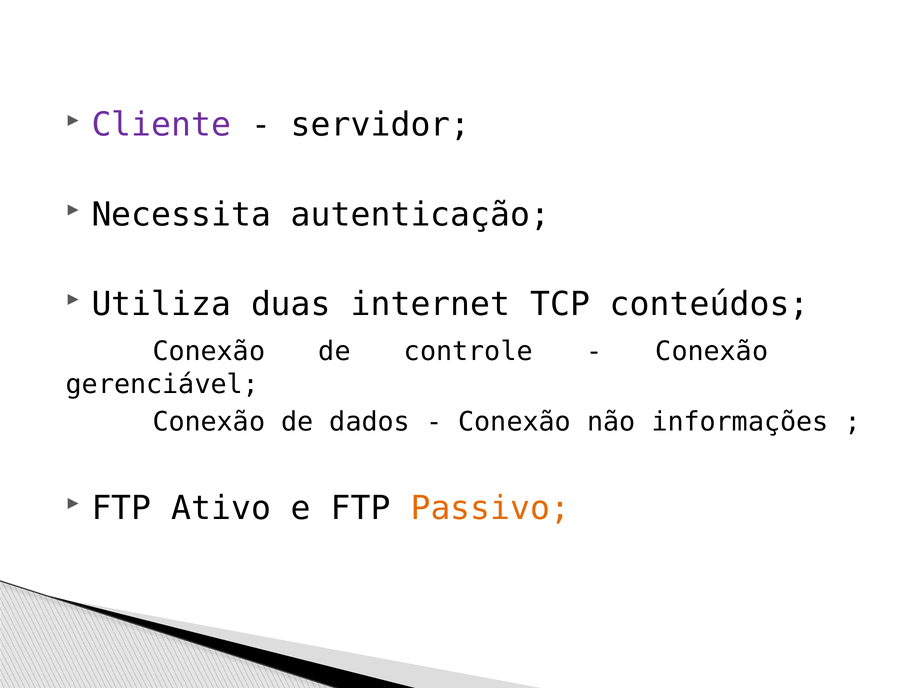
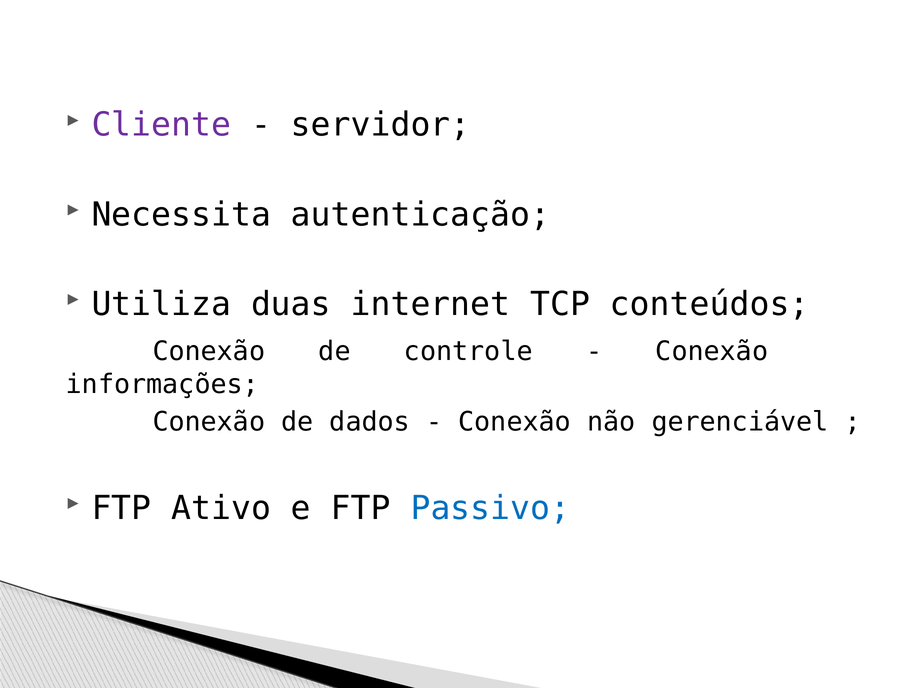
gerenciável: gerenciável -> informações
informações: informações -> gerenciável
Passivo colour: orange -> blue
